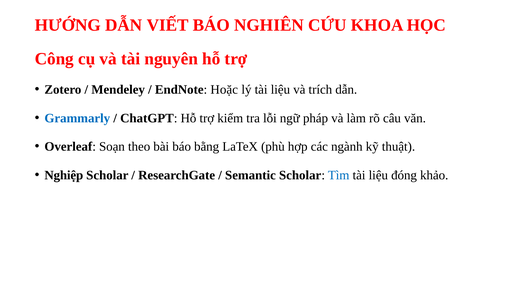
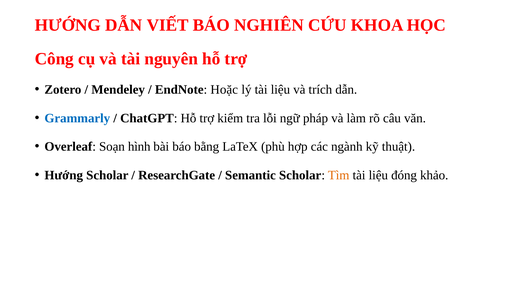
theo: theo -> hình
Nghiệp at (64, 175): Nghiệp -> Hướng
Tìm colour: blue -> orange
